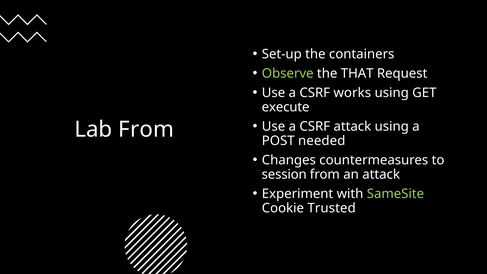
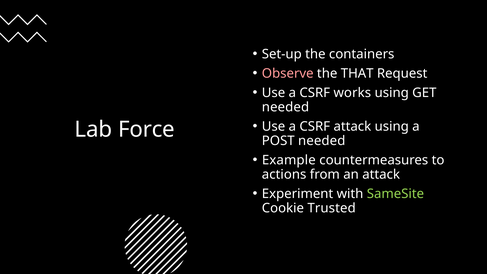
Observe colour: light green -> pink
execute at (286, 107): execute -> needed
Lab From: From -> Force
Changes: Changes -> Example
session: session -> actions
